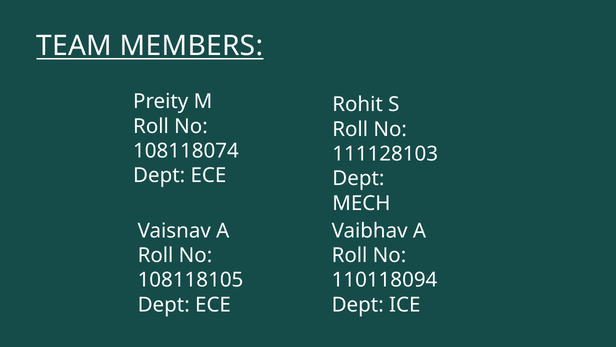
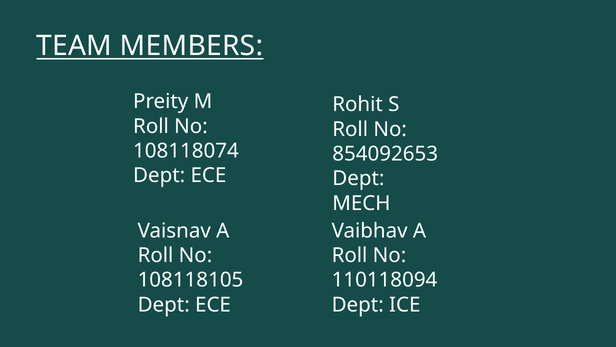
111128103: 111128103 -> 854092653
